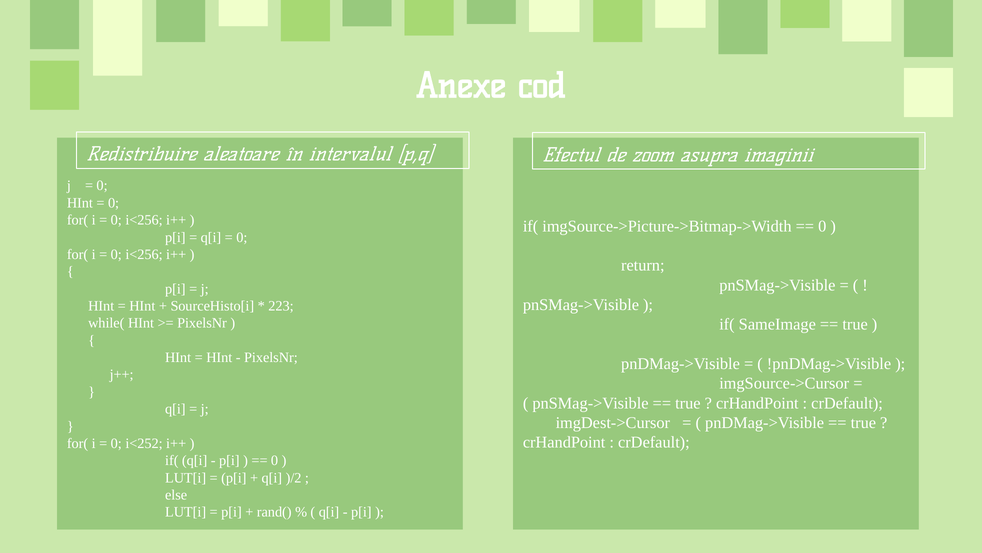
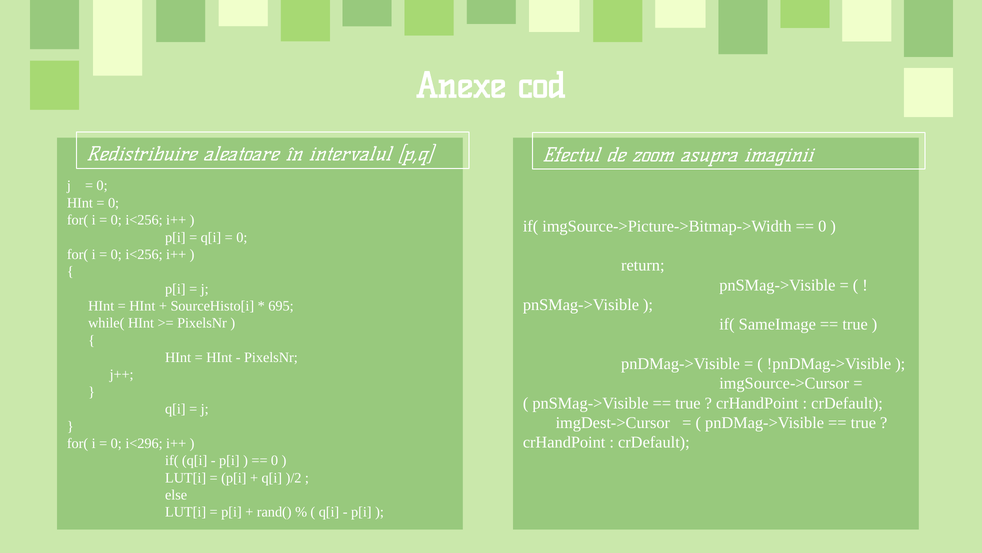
223: 223 -> 695
i<252: i<252 -> i<296
